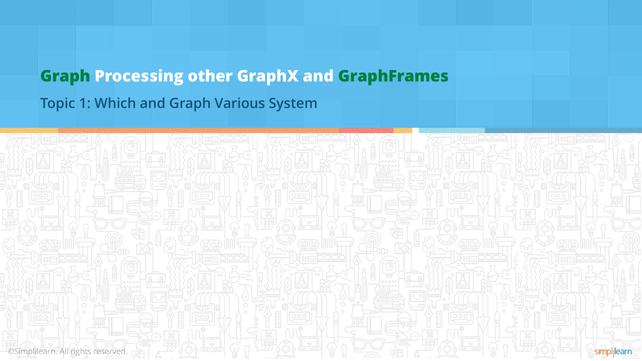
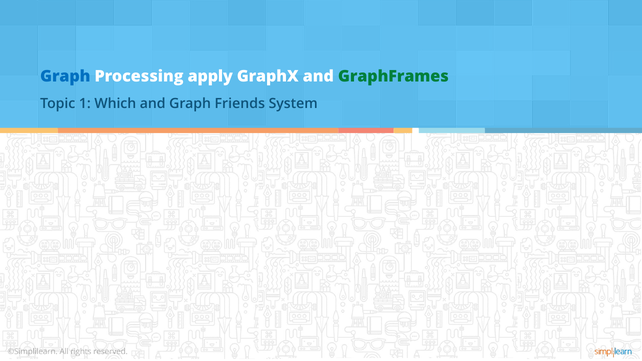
Graph at (65, 77) colour: green -> blue
other: other -> apply
Various: Various -> Friends
